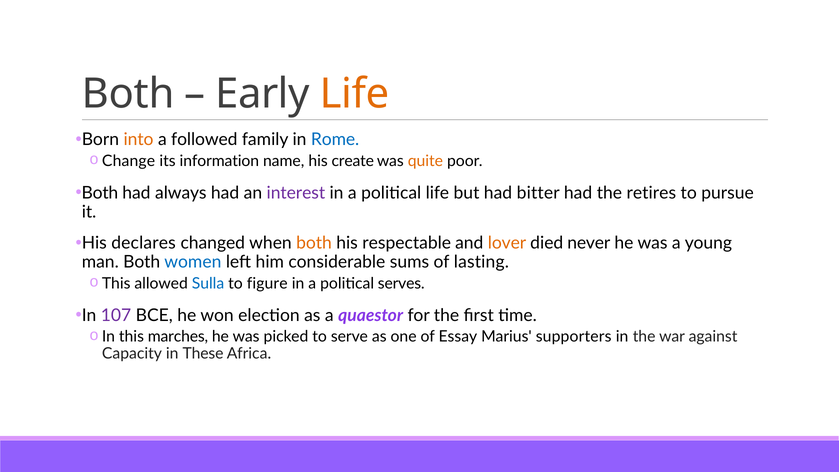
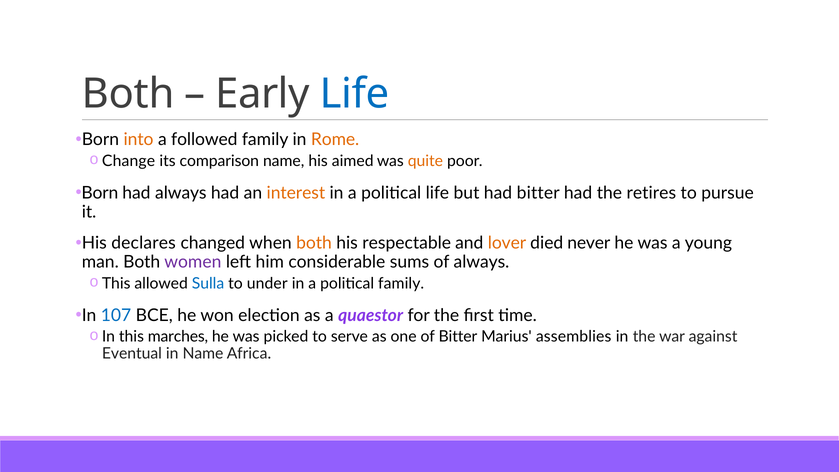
Life at (355, 94) colour: orange -> blue
Rome colour: blue -> orange
information: information -> comparison
create: create -> aimed
Both at (100, 193): Both -> Born
interest colour: purple -> orange
women colour: blue -> purple
of lasting: lasting -> always
figure: figure -> under
political serves: serves -> family
107 colour: purple -> blue
of Essay: Essay -> Bitter
supporters: supporters -> assemblies
Capacity: Capacity -> Eventual
in These: These -> Name
